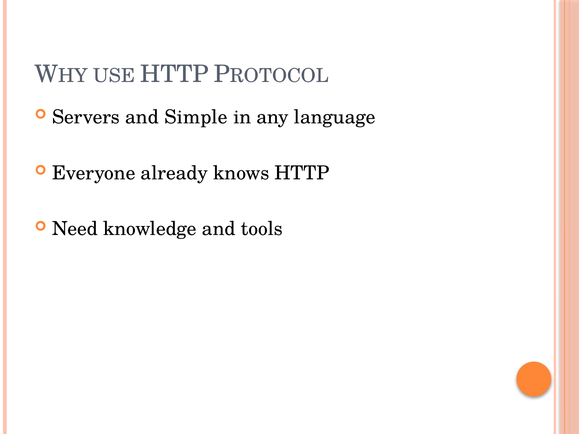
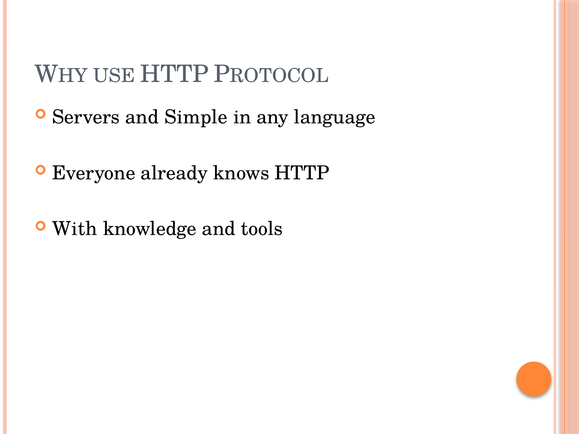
Need: Need -> With
